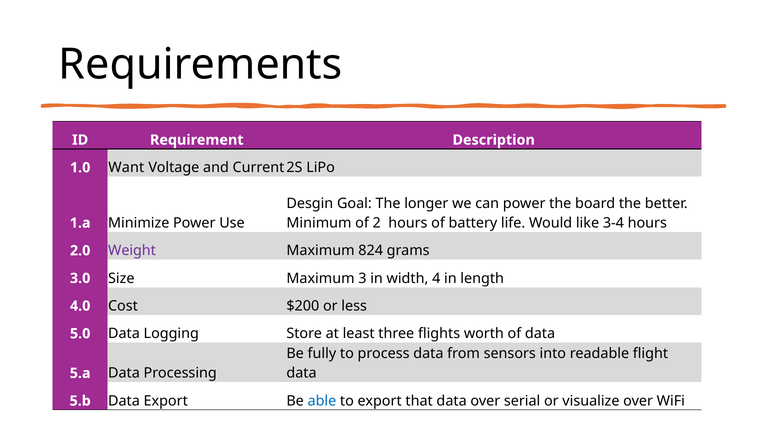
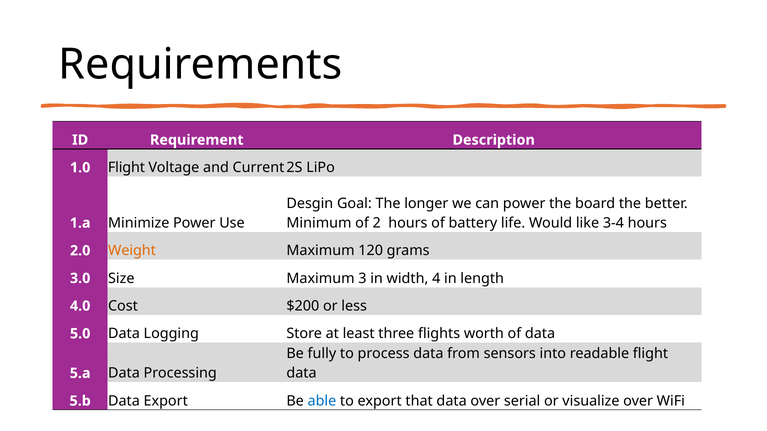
Want at (126, 168): Want -> Flight
Weight colour: purple -> orange
824: 824 -> 120
